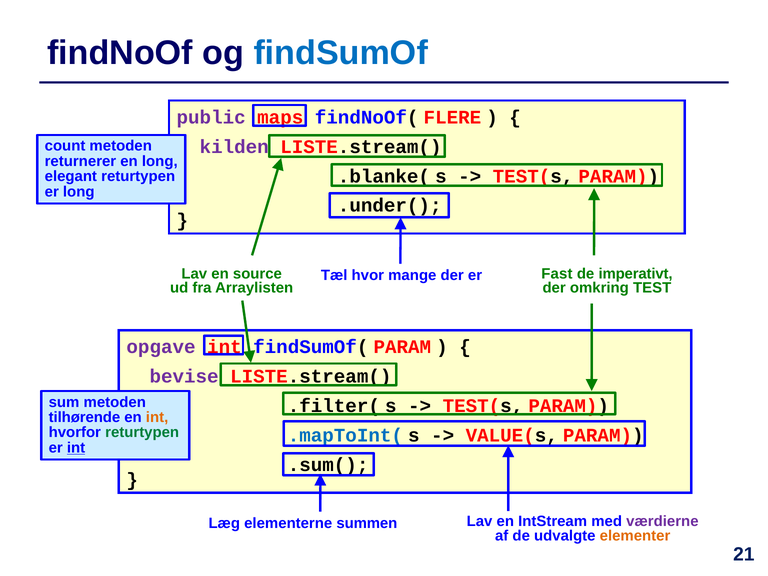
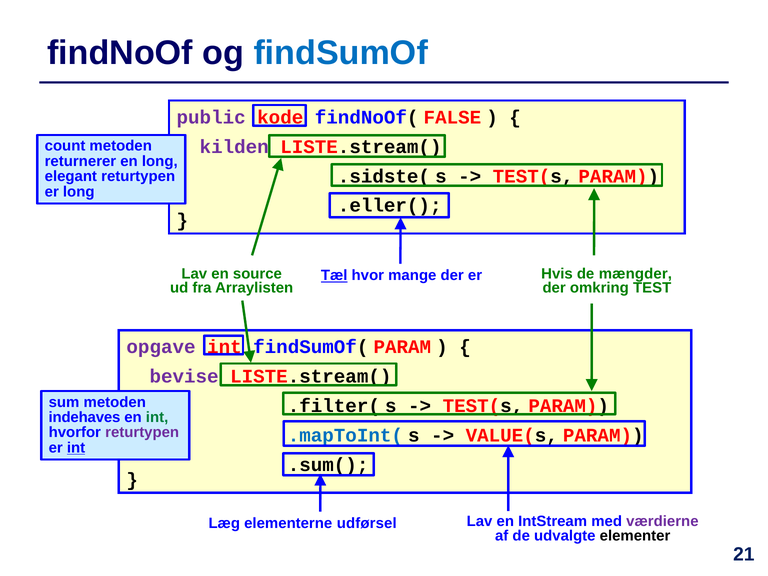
maps: maps -> kode
FLERE: FLERE -> FALSE
.blanke(: .blanke( -> .sidste(
.under(: .under( -> .eller(
Fast: Fast -> Hvis
imperativt: imperativt -> mængder
Tæl underline: none -> present
tilhørende: tilhørende -> indehaves
int at (157, 417) colour: orange -> green
returtypen at (142, 433) colour: green -> purple
summen: summen -> udførsel
elementer colour: orange -> black
